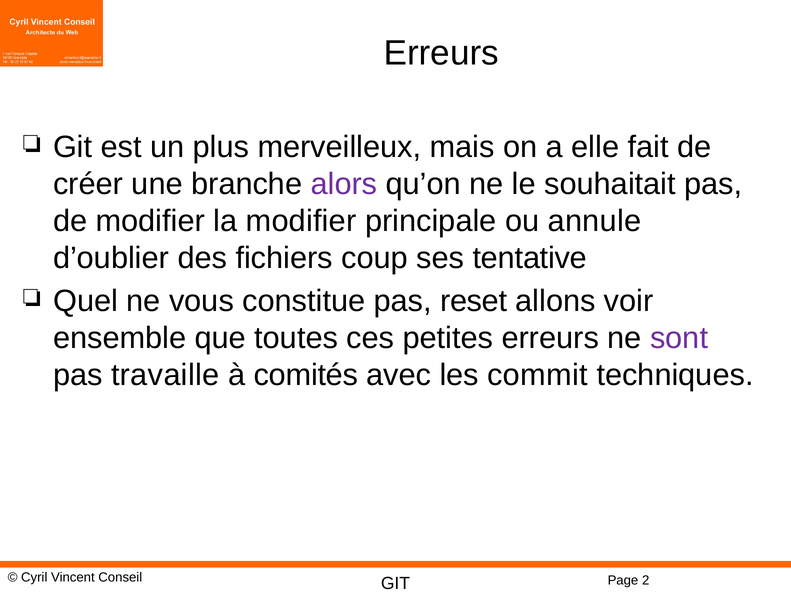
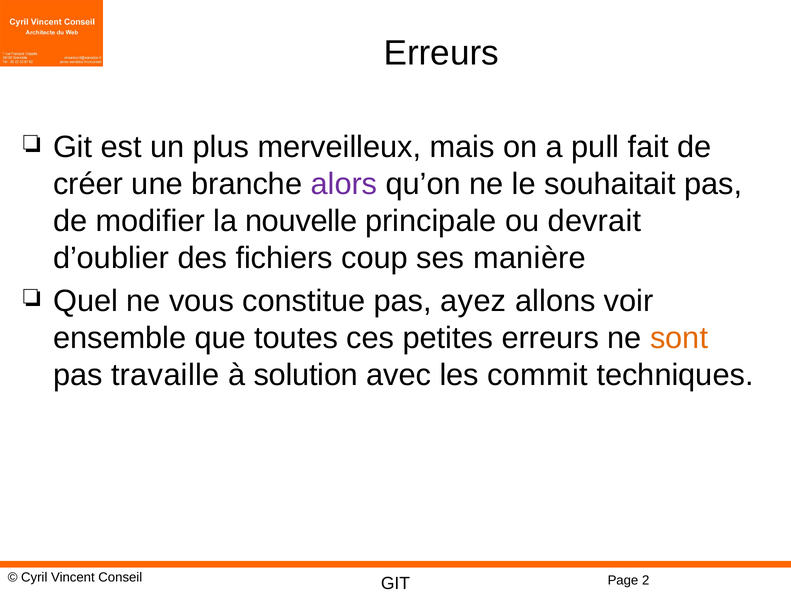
elle: elle -> pull
la modifier: modifier -> nouvelle
annule: annule -> devrait
tentative: tentative -> manière
reset: reset -> ayez
sont colour: purple -> orange
comités: comités -> solution
